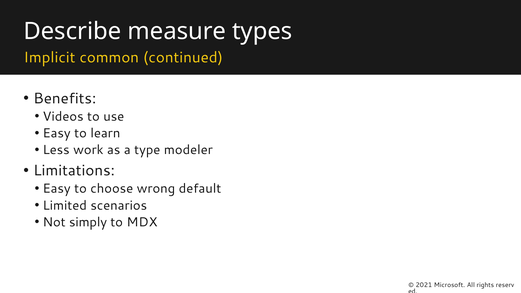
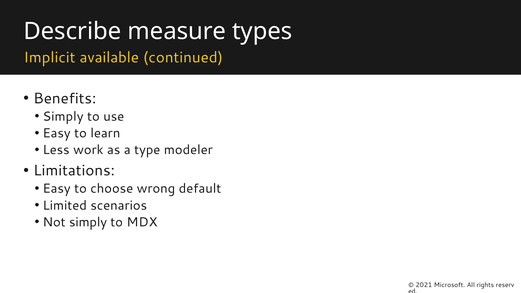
common: common -> available
Videos at (63, 116): Videos -> Simply
